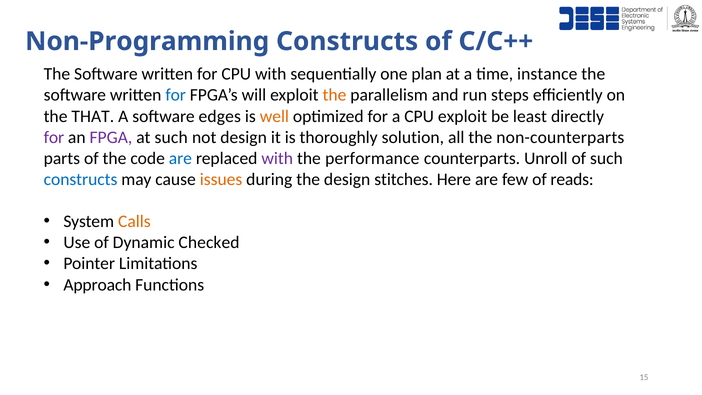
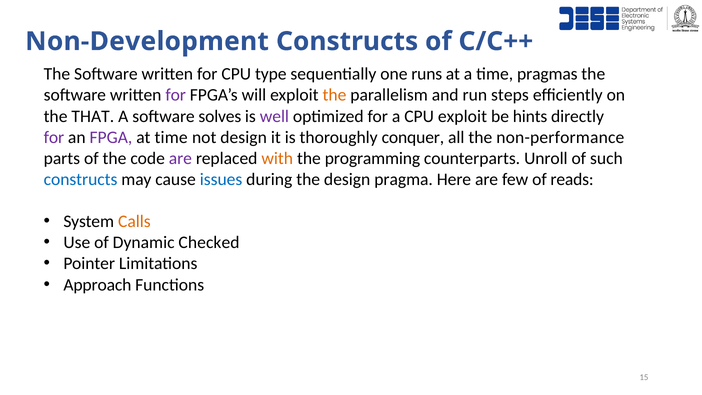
Non-Programming: Non-Programming -> Non-Development
CPU with: with -> type
plan: plan -> runs
instance: instance -> pragmas
for at (176, 95) colour: blue -> purple
edges: edges -> solves
well colour: orange -> purple
least: least -> hints
at such: such -> time
solution: solution -> conquer
non-counterparts: non-counterparts -> non-performance
are at (180, 158) colour: blue -> purple
with at (277, 158) colour: purple -> orange
performance: performance -> programming
issues colour: orange -> blue
stitches: stitches -> pragma
